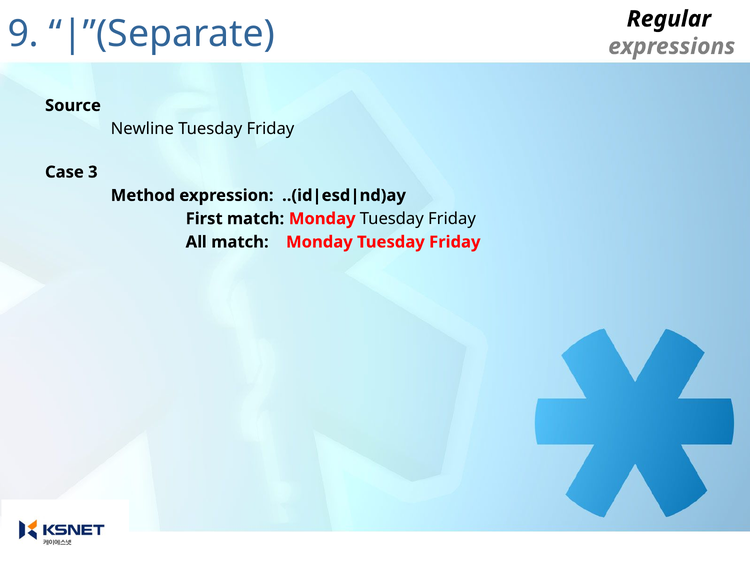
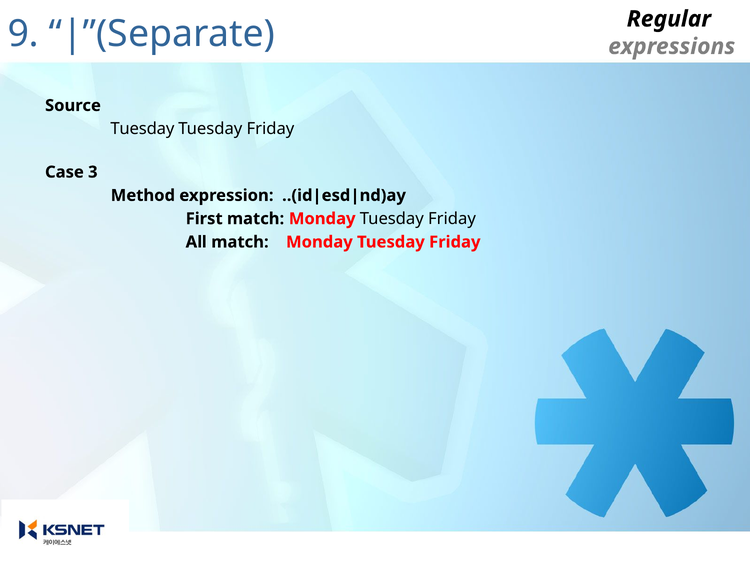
Newline at (142, 129): Newline -> Tuesday
